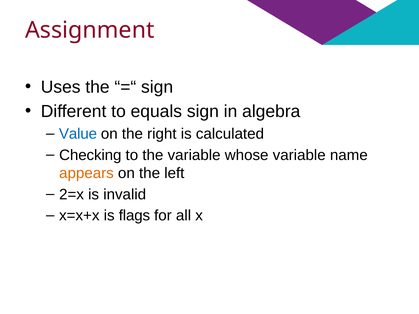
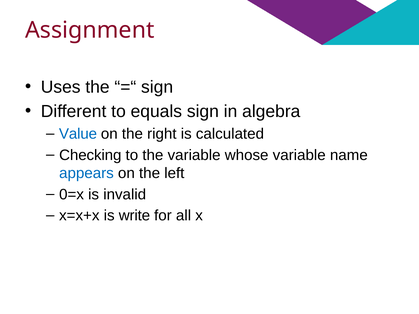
appears colour: orange -> blue
2=x: 2=x -> 0=x
flags: flags -> write
